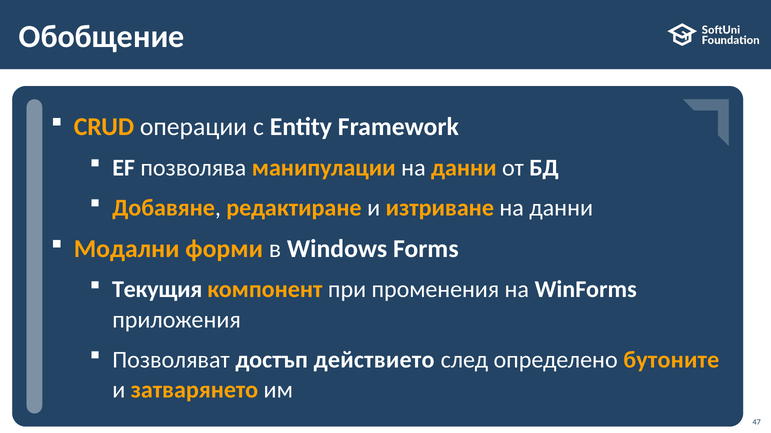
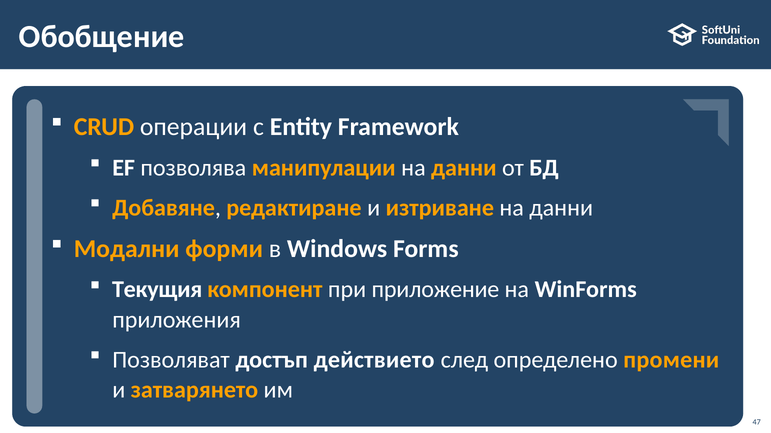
променения: променения -> приложение
бутоните: бутоните -> промени
